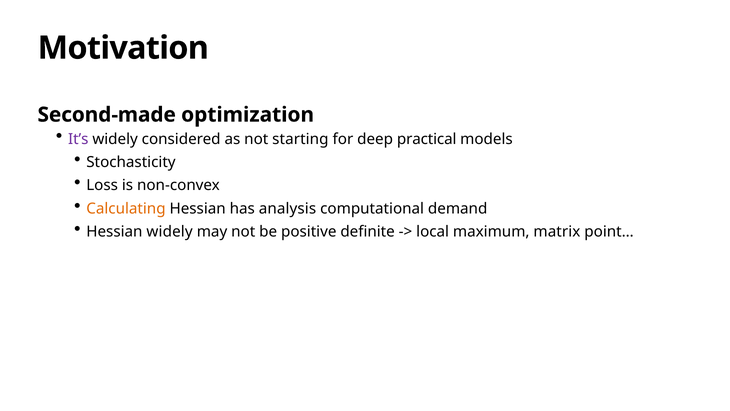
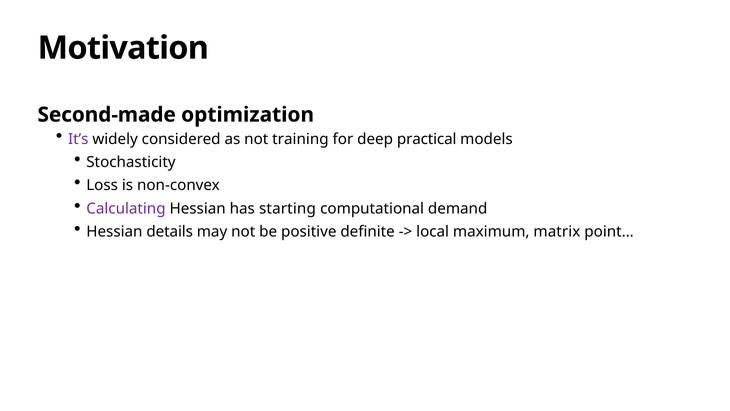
starting: starting -> training
Calculating colour: orange -> purple
analysis: analysis -> starting
Hessian widely: widely -> details
